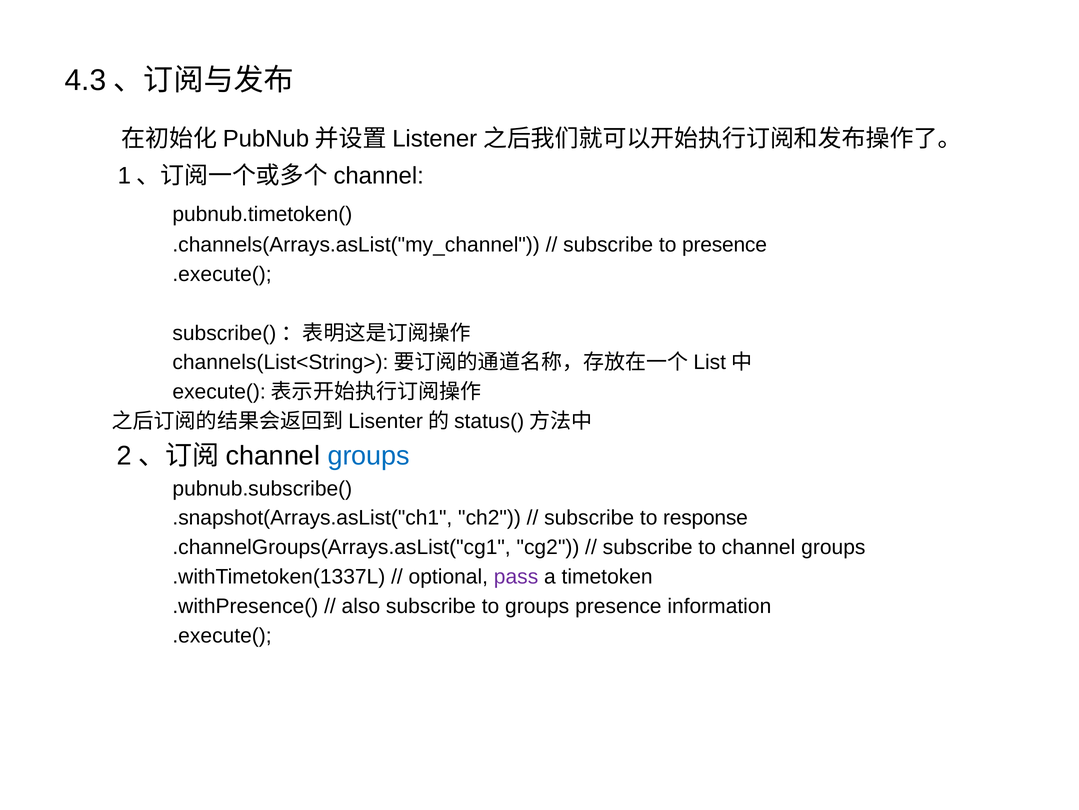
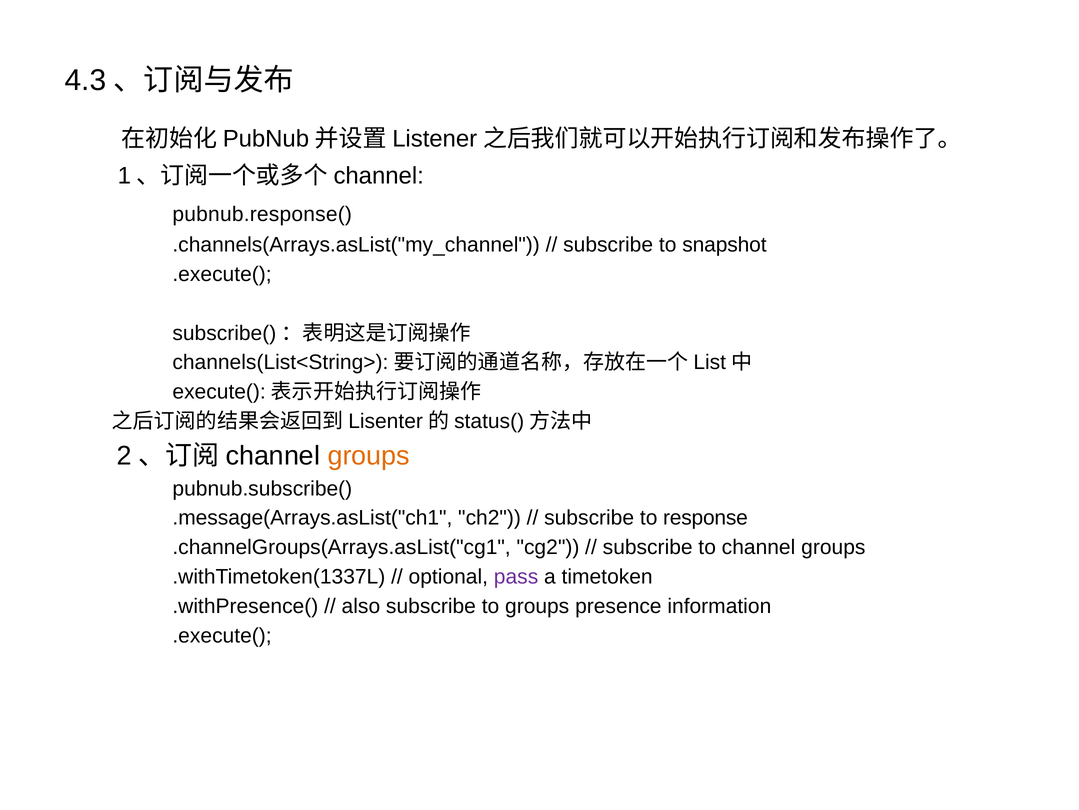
pubnub.timetoken(: pubnub.timetoken( -> pubnub.response(
to presence: presence -> snapshot
groups at (369, 456) colour: blue -> orange
.snapshot(Arrays.asList("ch1: .snapshot(Arrays.asList("ch1 -> .message(Arrays.asList("ch1
